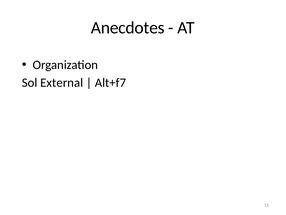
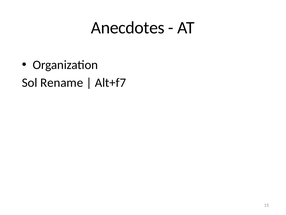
External: External -> Rename
